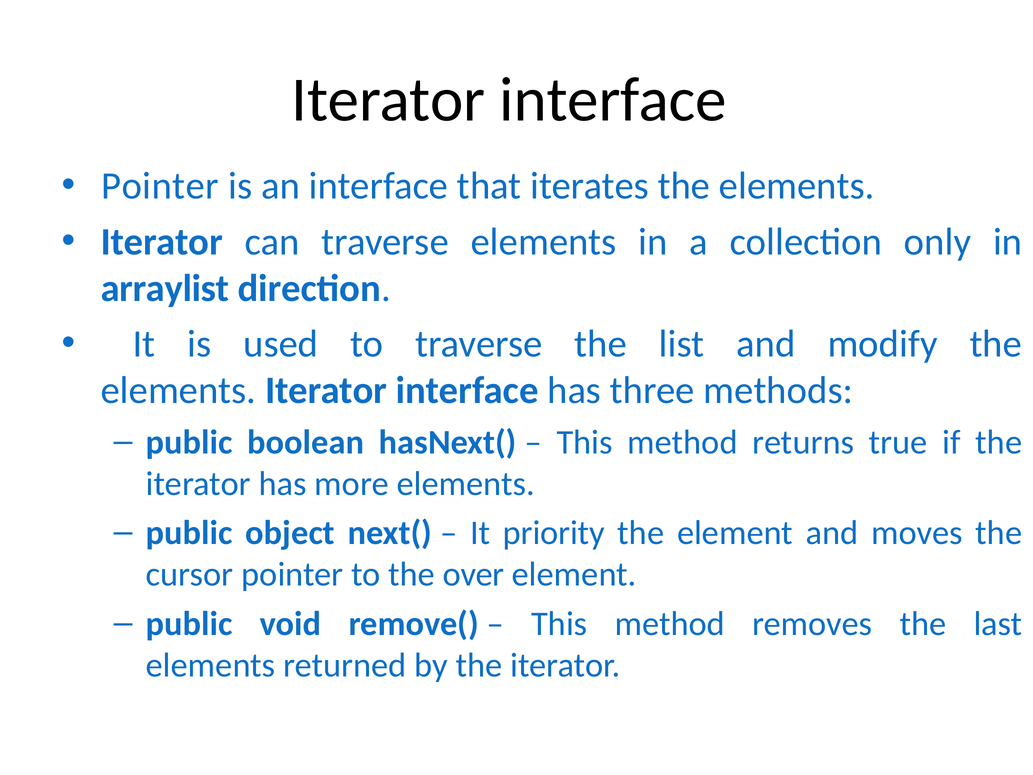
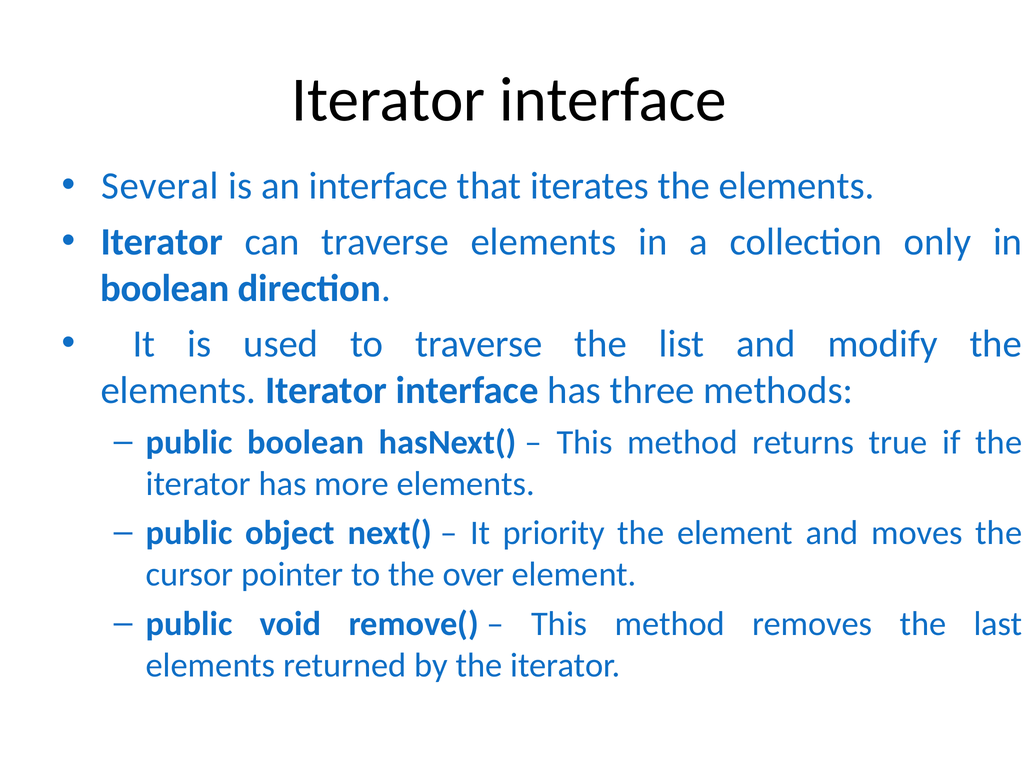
Pointer at (160, 186): Pointer -> Several
arraylist at (165, 288): arraylist -> boolean
